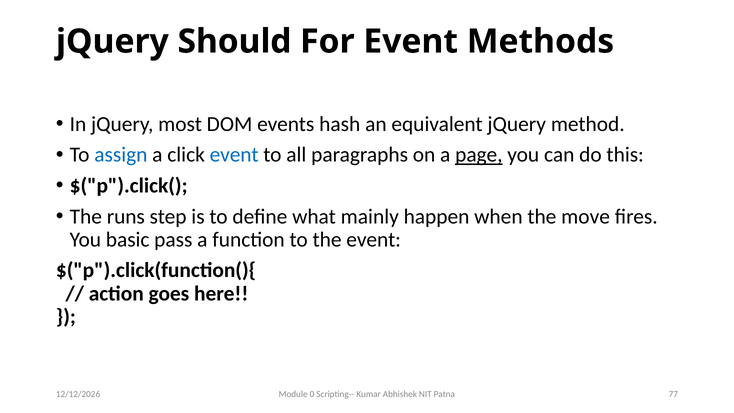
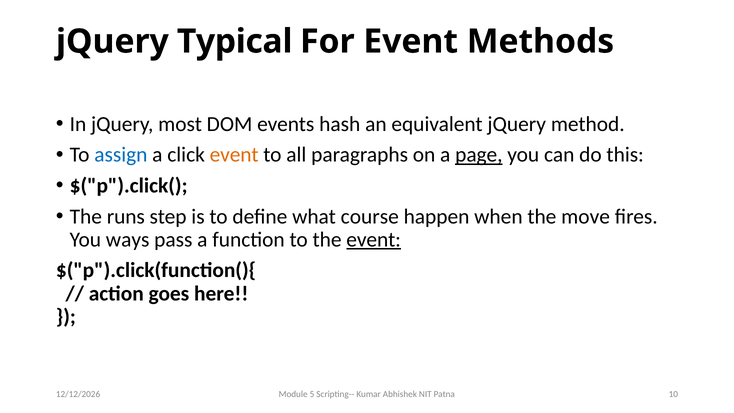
Should: Should -> Typical
event at (234, 155) colour: blue -> orange
mainly: mainly -> course
basic: basic -> ways
event at (374, 240) underline: none -> present
0: 0 -> 5
77: 77 -> 10
